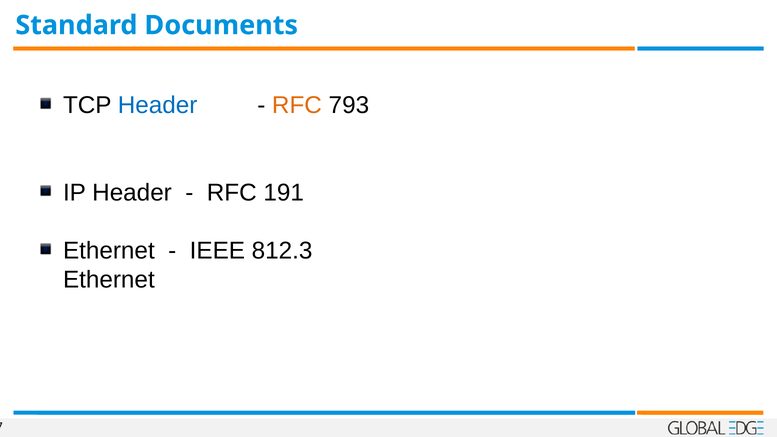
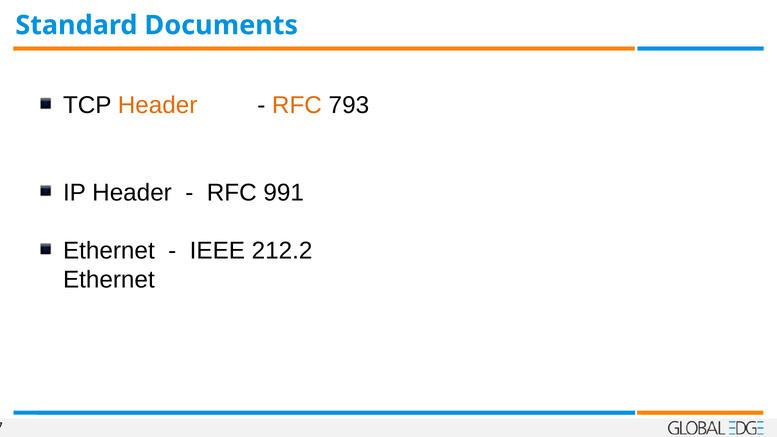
Header at (158, 105) colour: blue -> orange
191: 191 -> 991
812.3: 812.3 -> 212.2
